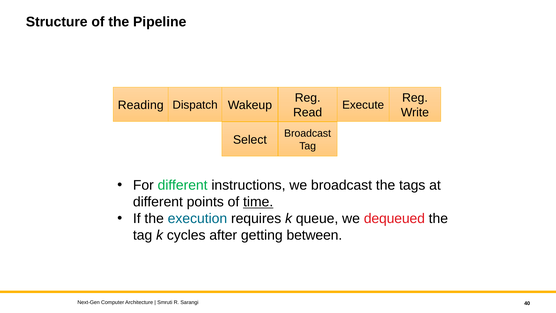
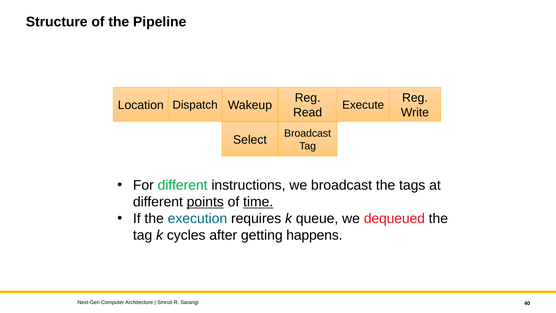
Reading: Reading -> Location
points underline: none -> present
between: between -> happens
